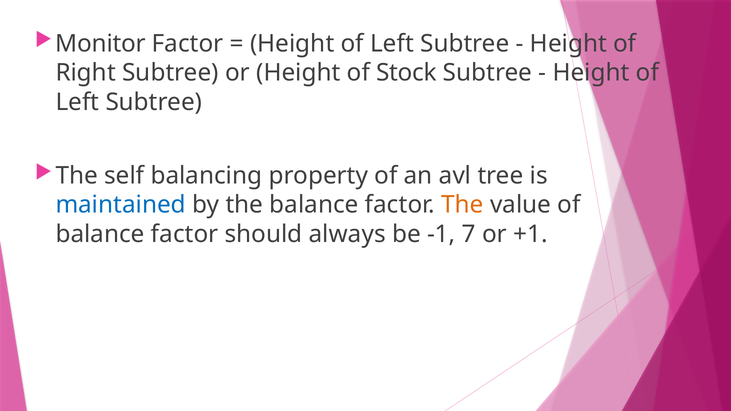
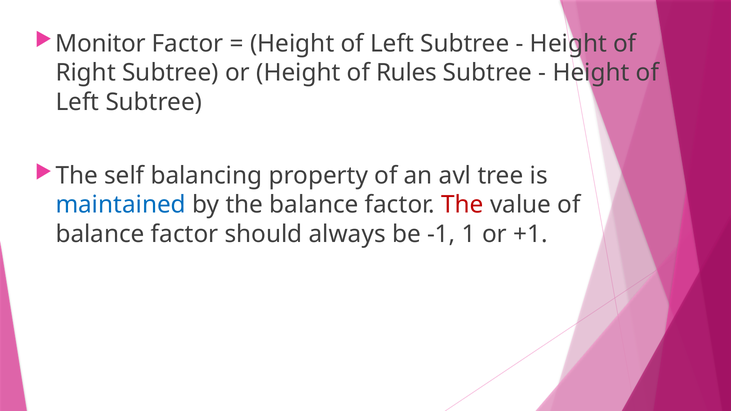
Stock: Stock -> Rules
The at (462, 205) colour: orange -> red
7: 7 -> 1
